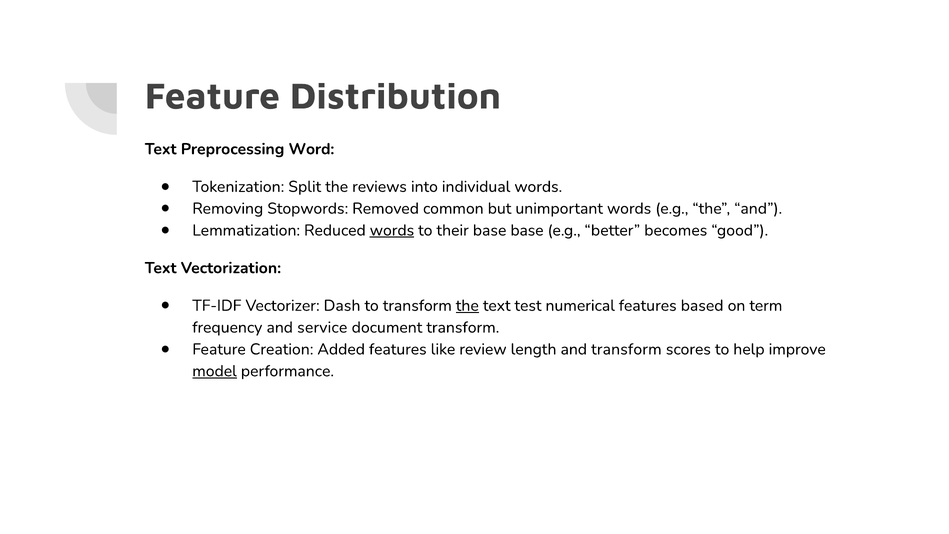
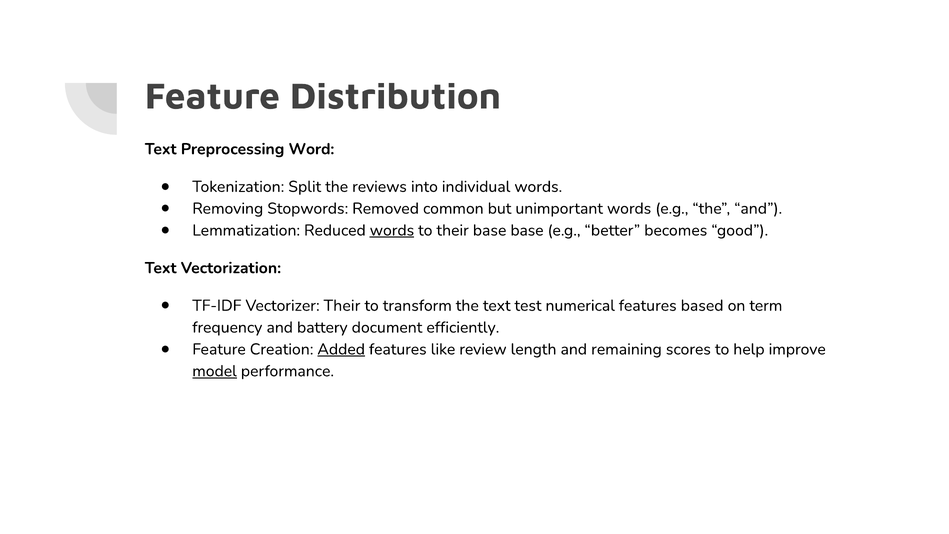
Vectorizer Dash: Dash -> Their
the at (467, 305) underline: present -> none
service: service -> battery
document transform: transform -> efficiently
Added underline: none -> present
and transform: transform -> remaining
